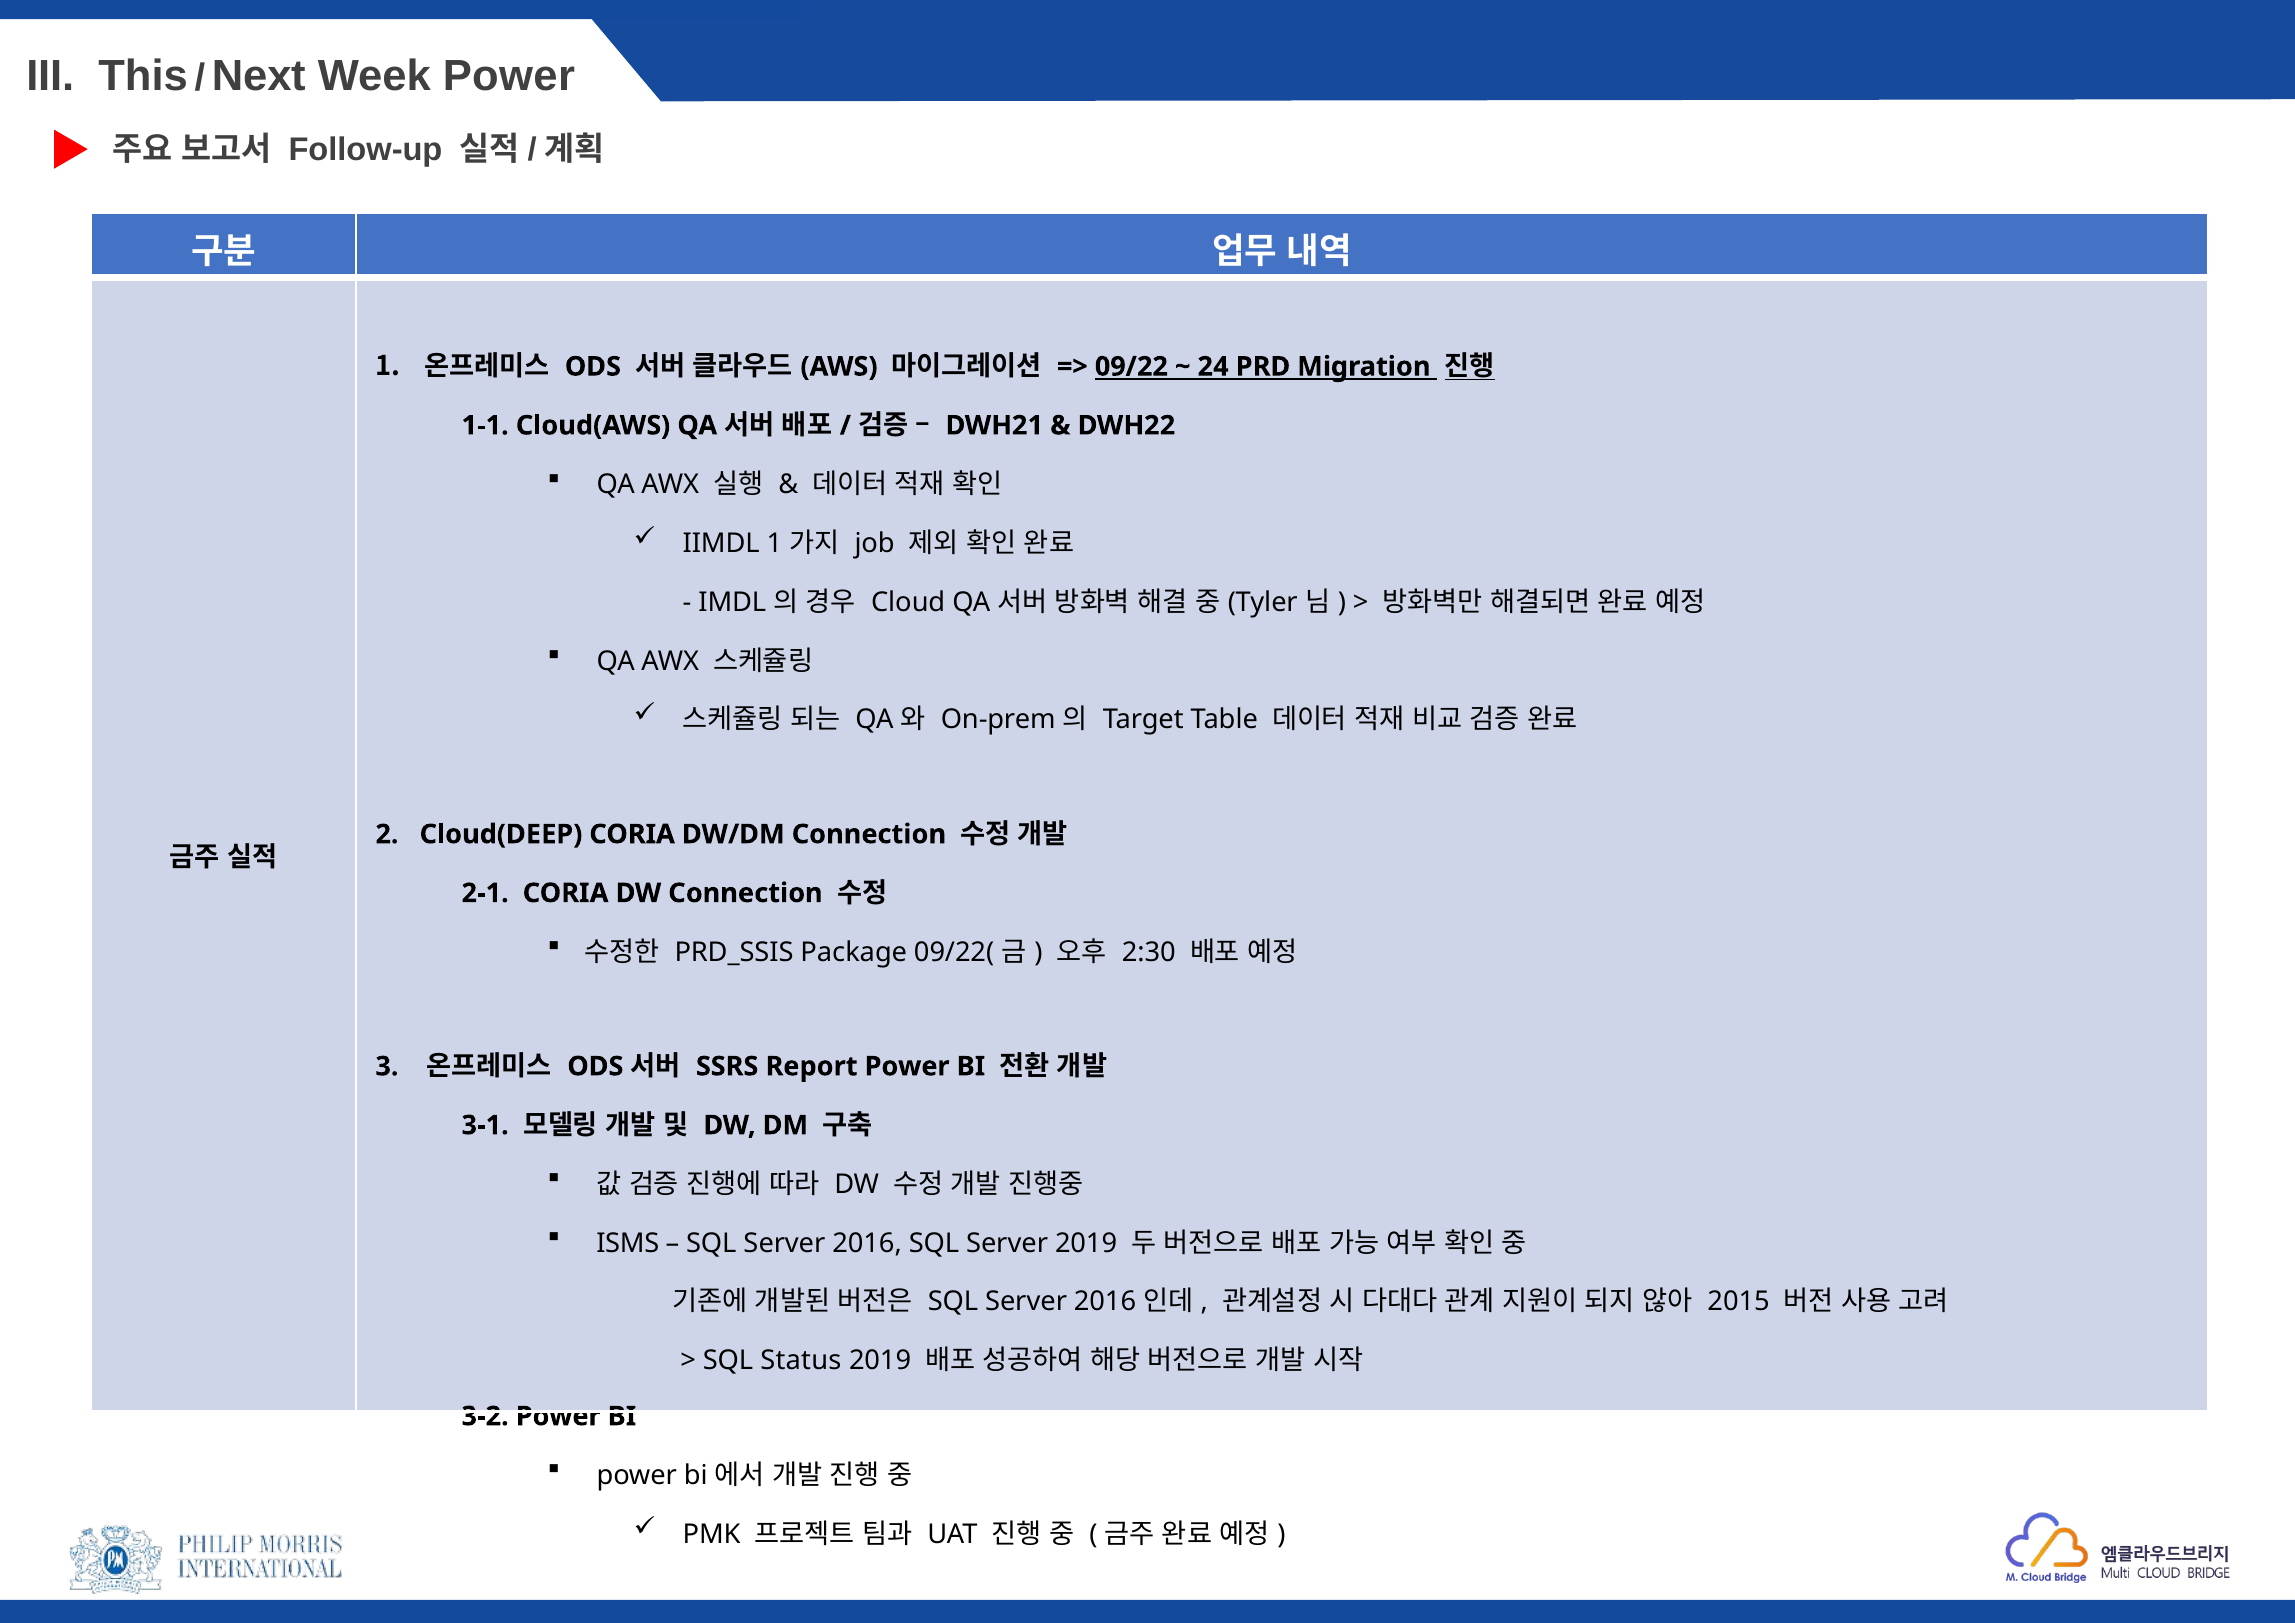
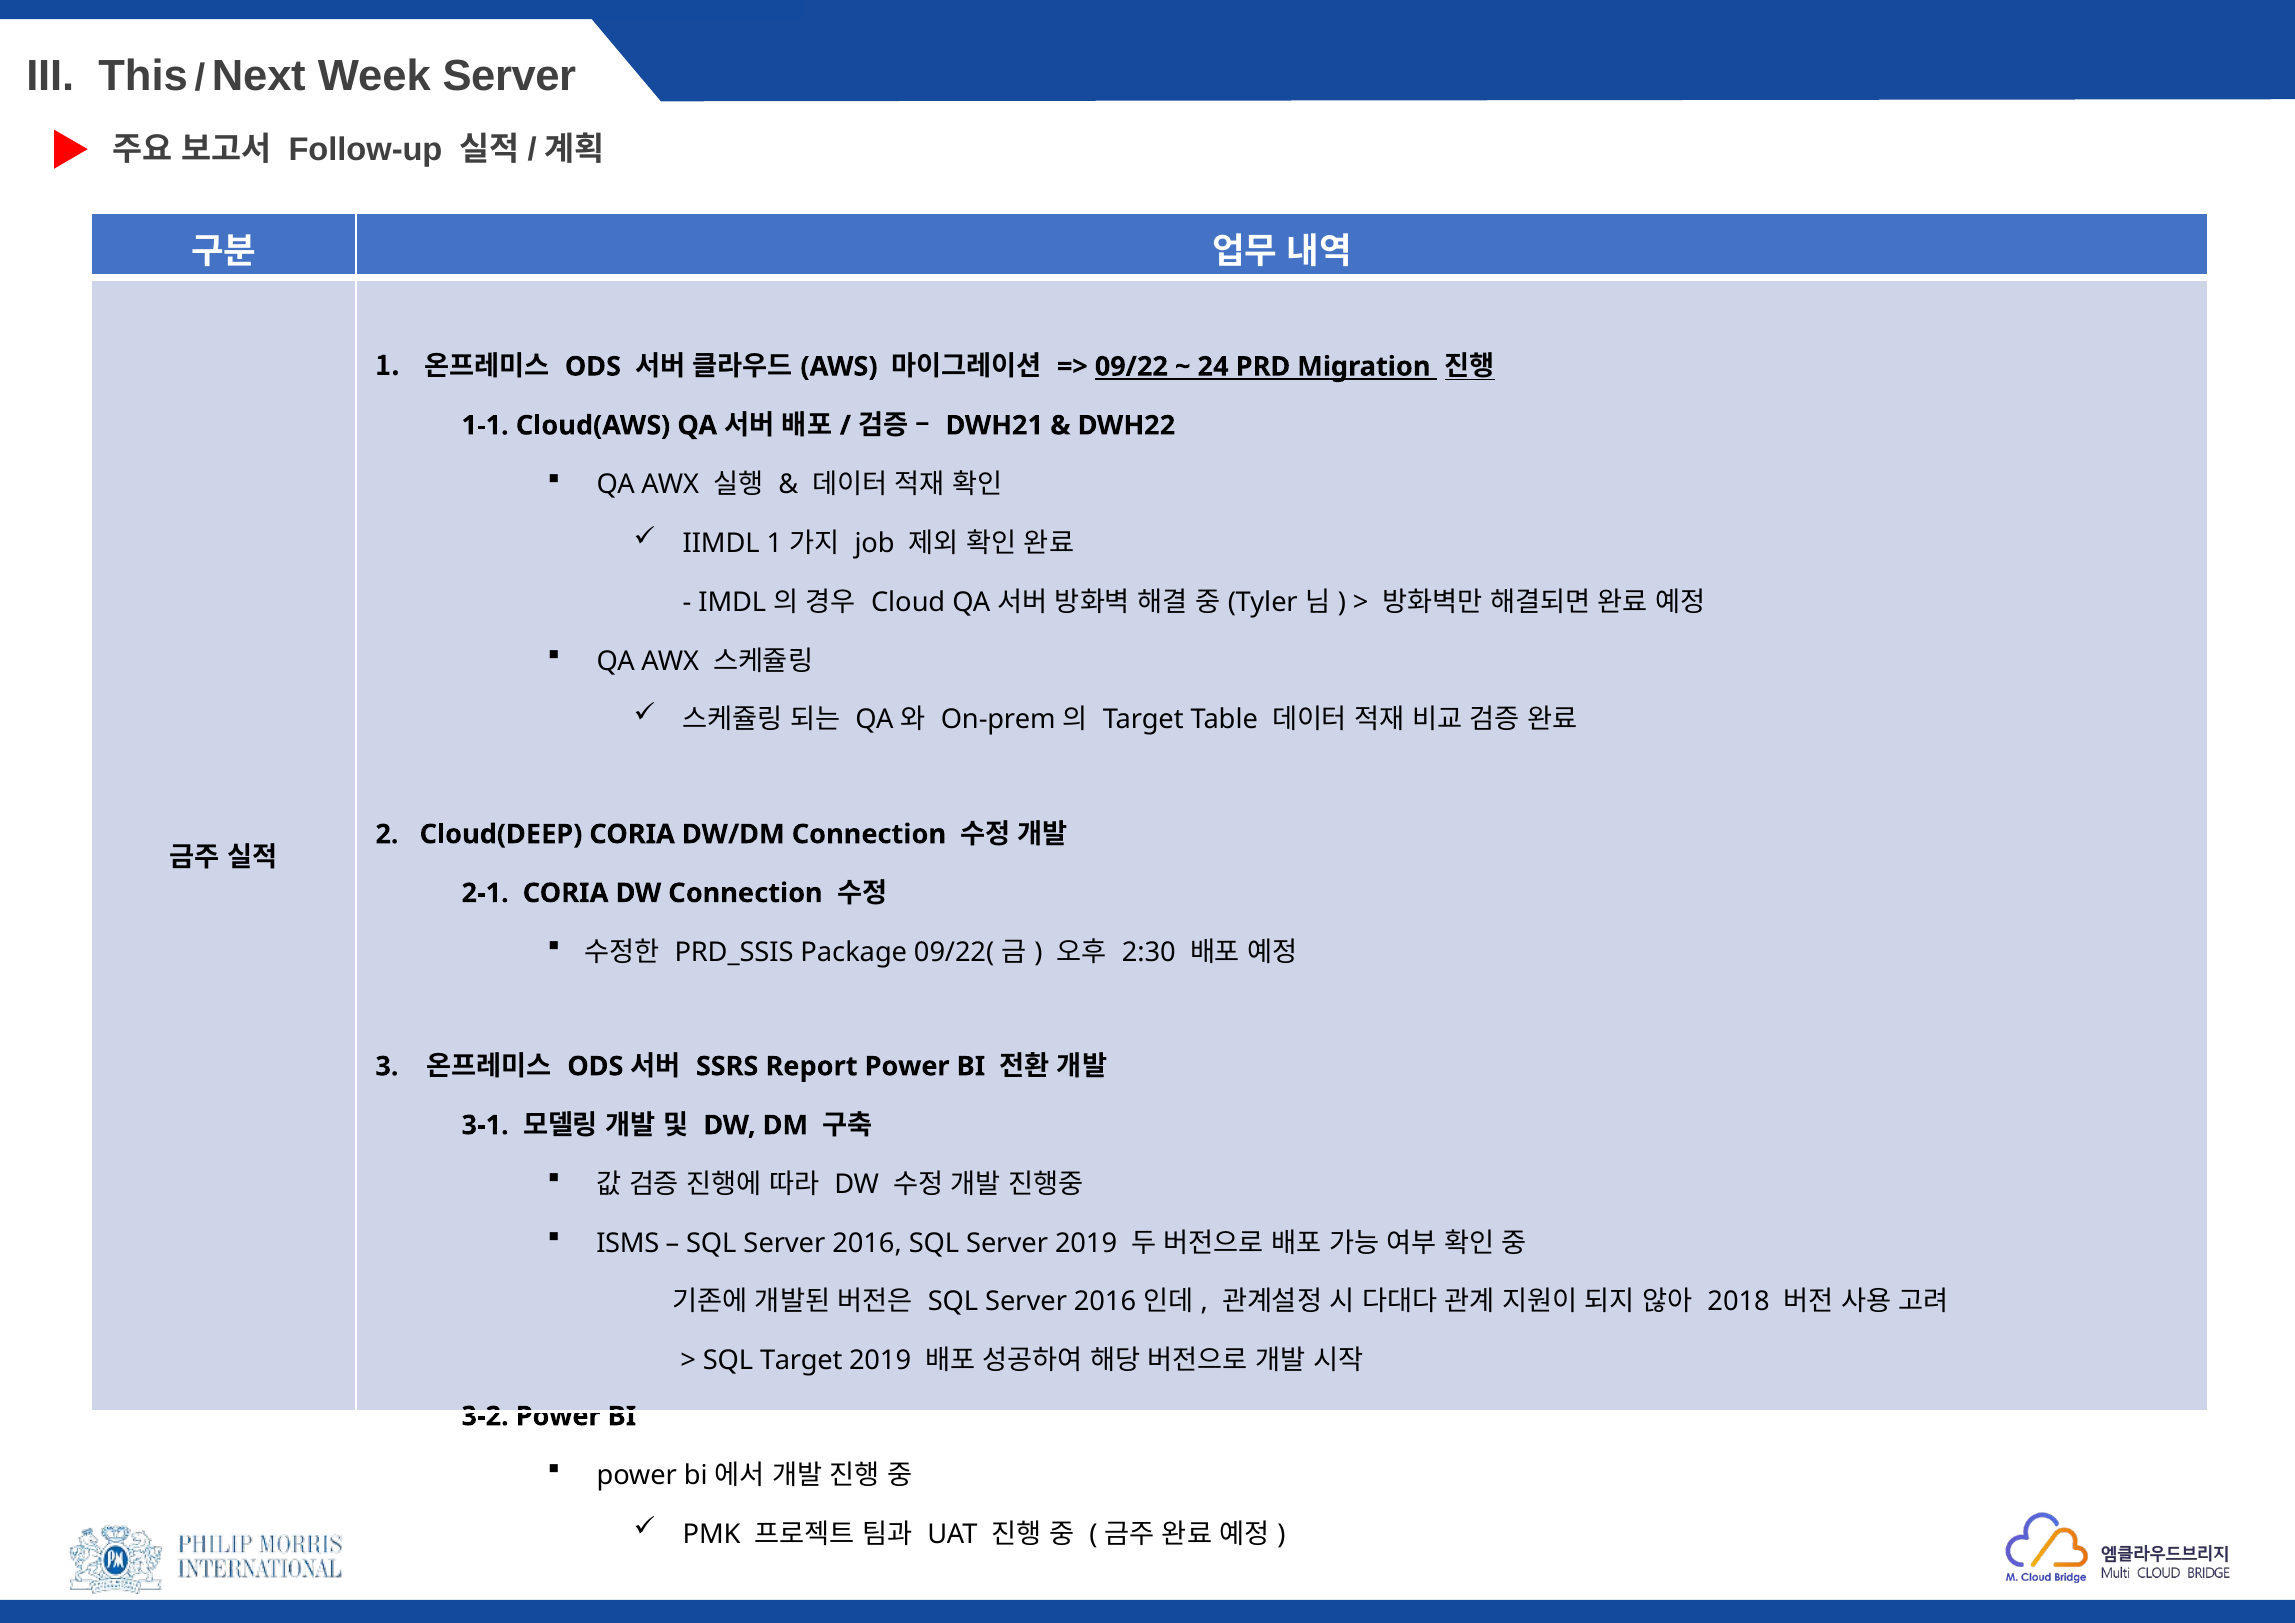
Week Power: Power -> Server
2015: 2015 -> 2018
SQL Status: Status -> Target
